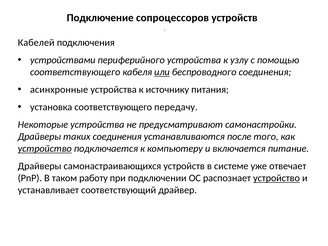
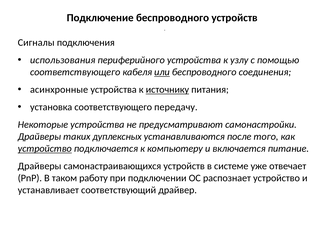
Подключение сопроцессоров: сопроцессоров -> беспроводного
Кабелей: Кабелей -> Сигналы
устройствами: устройствами -> использования
источнику underline: none -> present
таких соединения: соединения -> дуплексных
устройство at (277, 178) underline: present -> none
